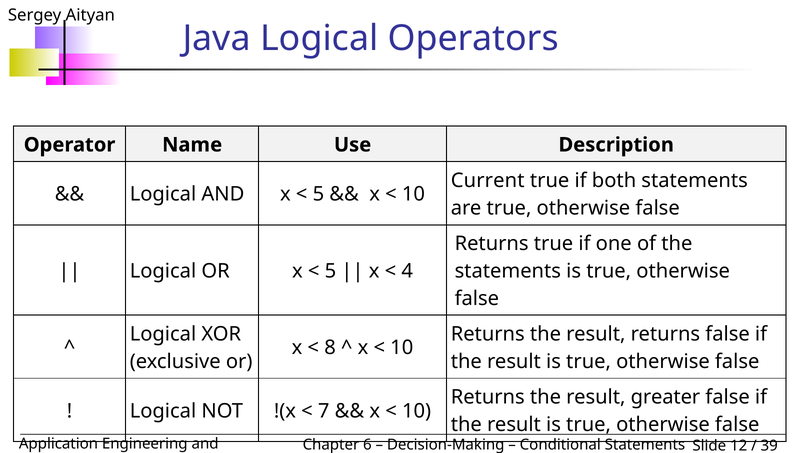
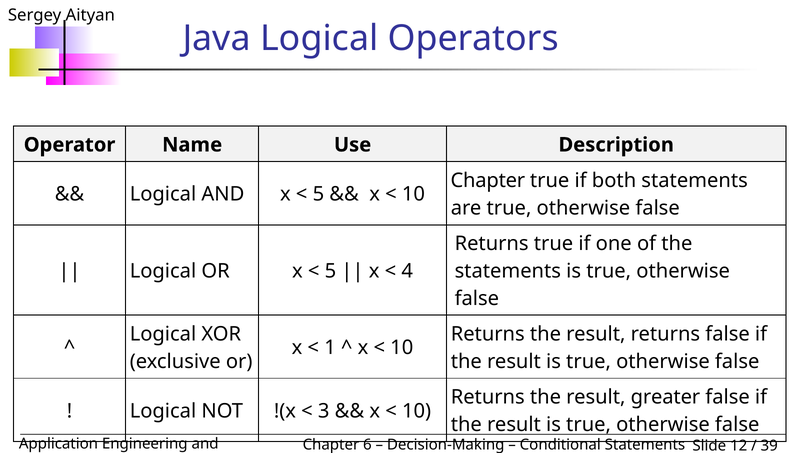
Current at (488, 181): Current -> Chapter
8: 8 -> 1
7: 7 -> 3
